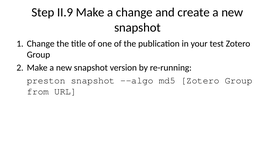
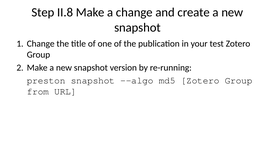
II.9: II.9 -> II.8
